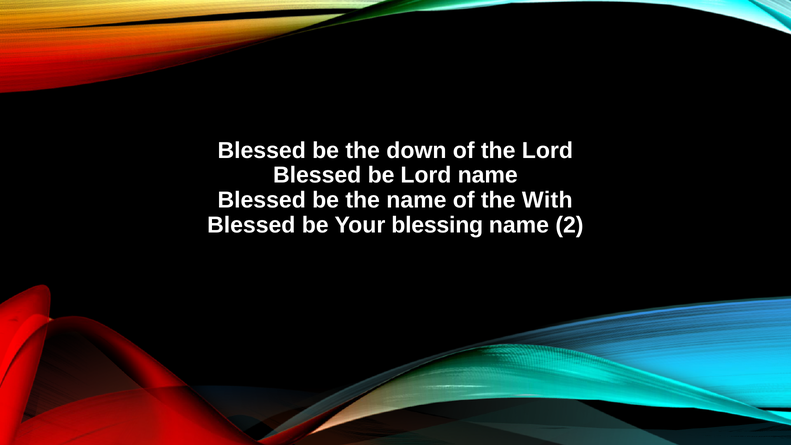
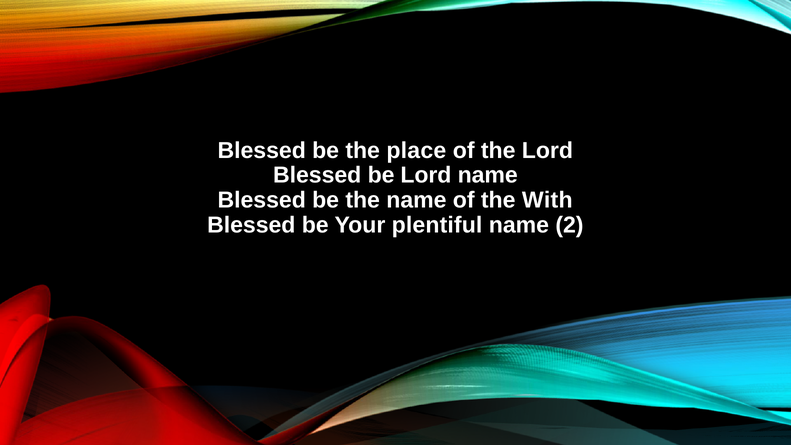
down: down -> place
blessing: blessing -> plentiful
